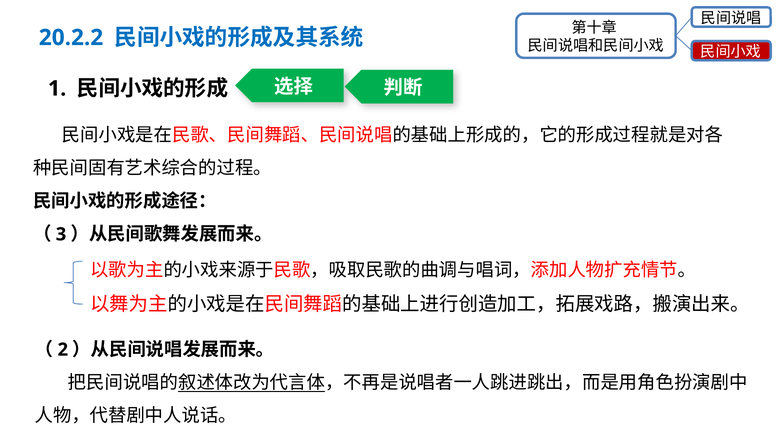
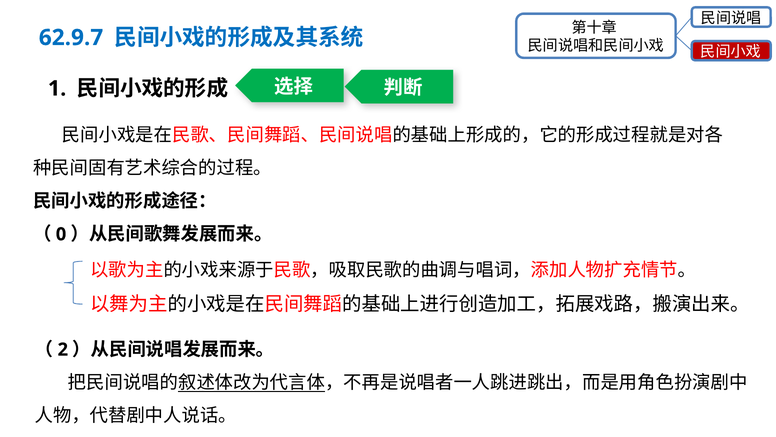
20.2.2: 20.2.2 -> 62.9.7
3: 3 -> 0
